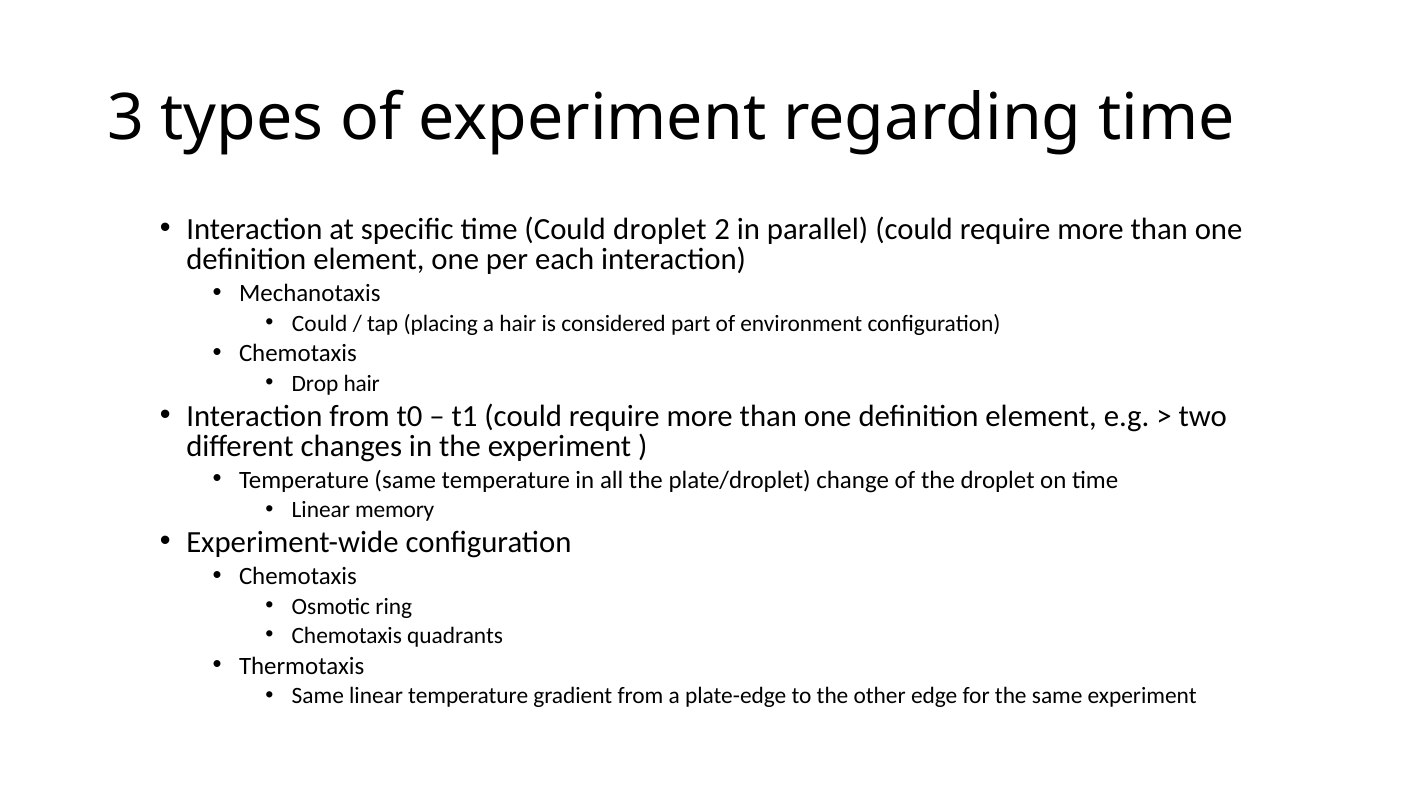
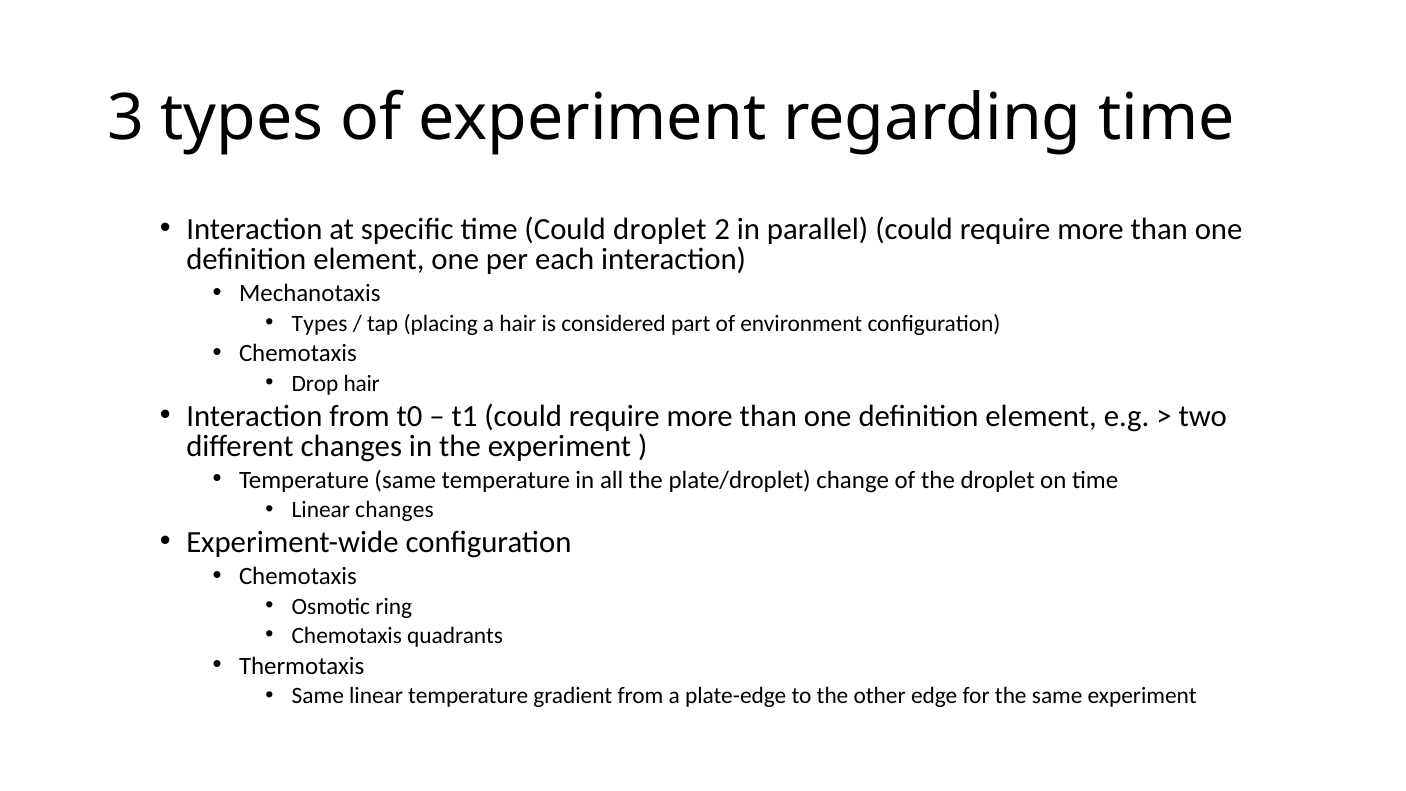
Could at (320, 323): Could -> Types
Linear memory: memory -> changes
